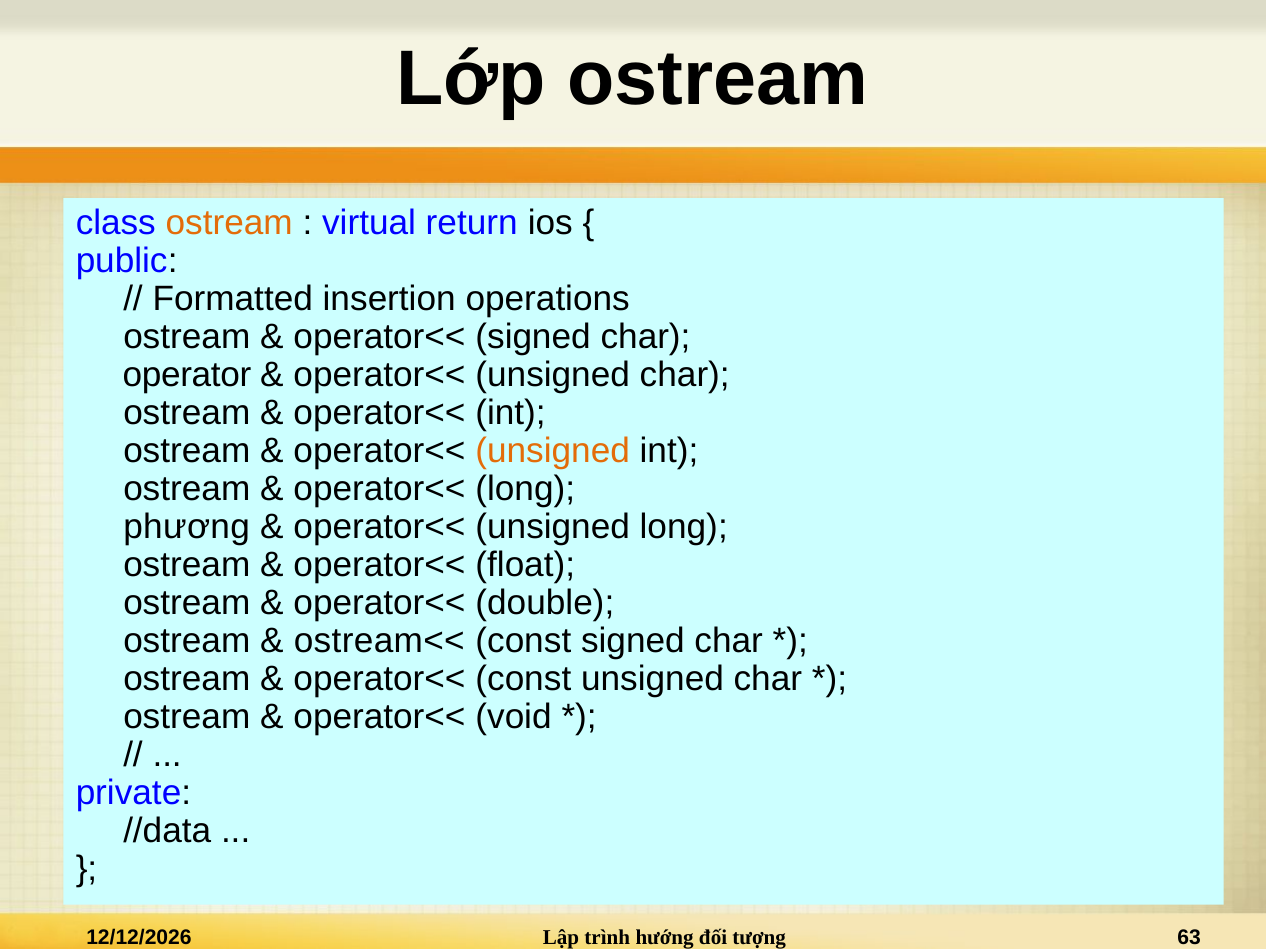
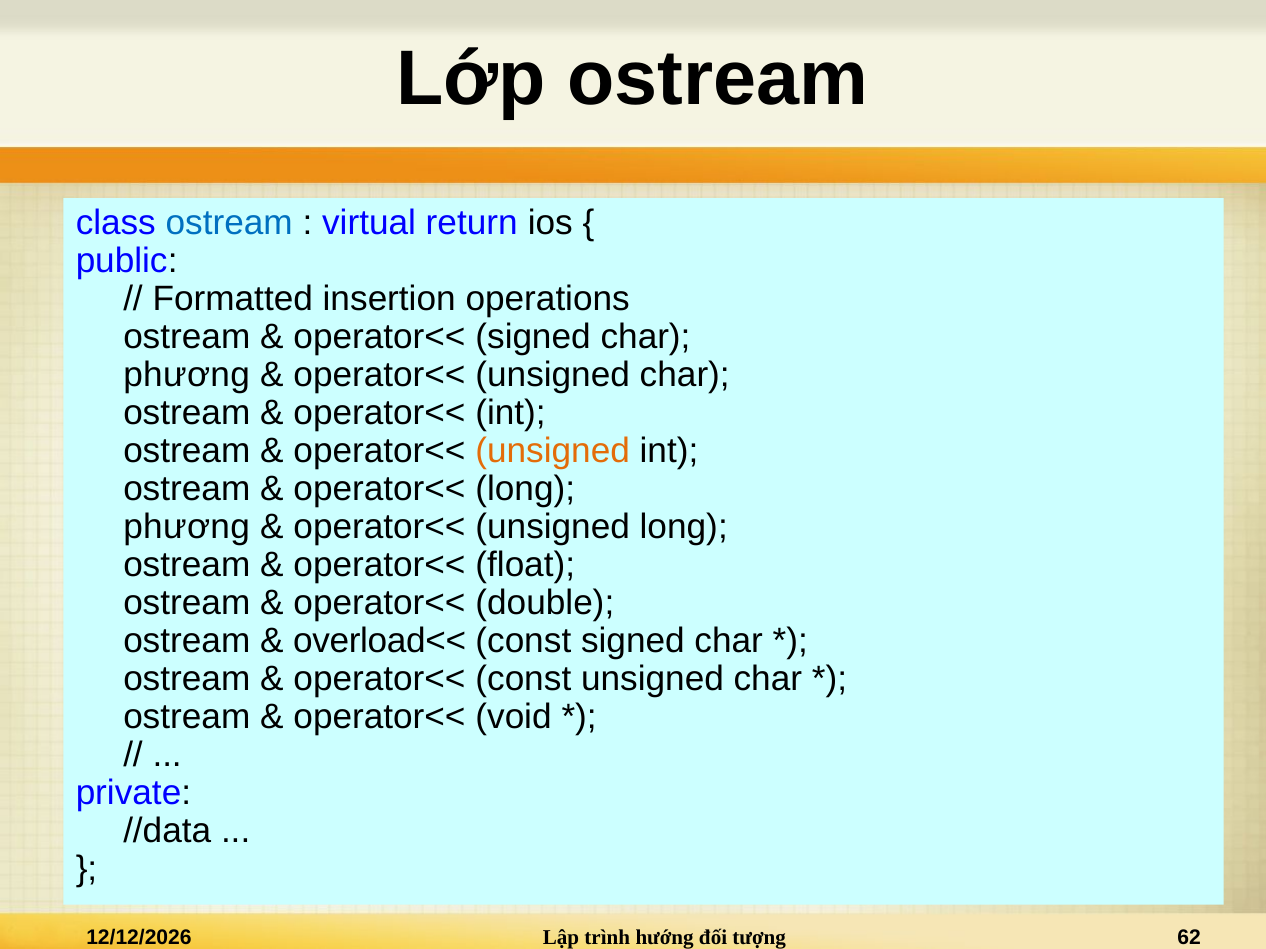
ostream at (229, 223) colour: orange -> blue
operator at (187, 375): operator -> phương
ostream<<: ostream<< -> overload<<
63: 63 -> 62
